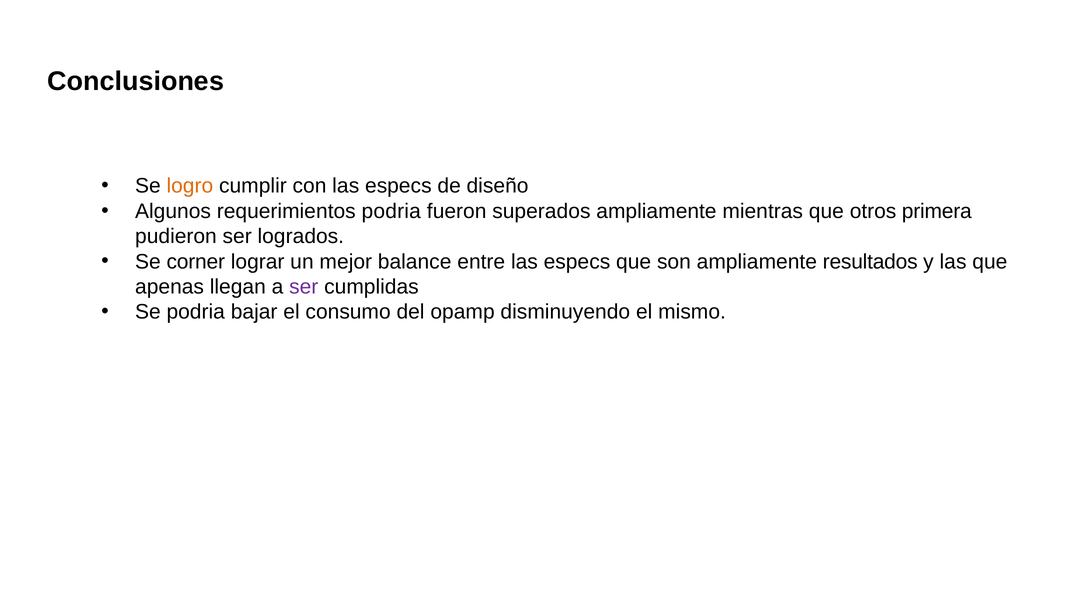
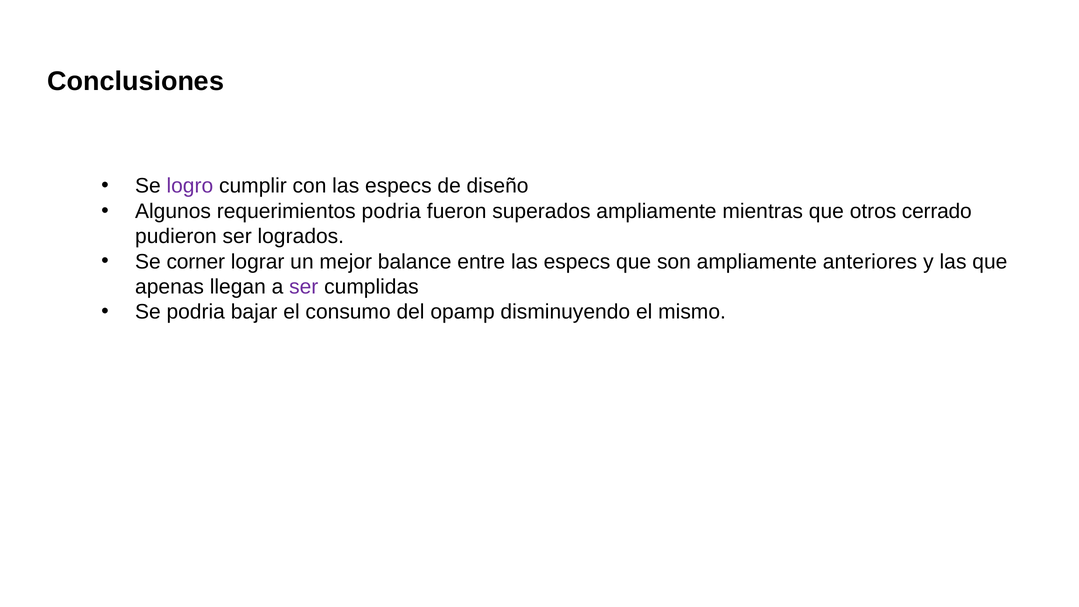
logro colour: orange -> purple
primera: primera -> cerrado
resultados: resultados -> anteriores
